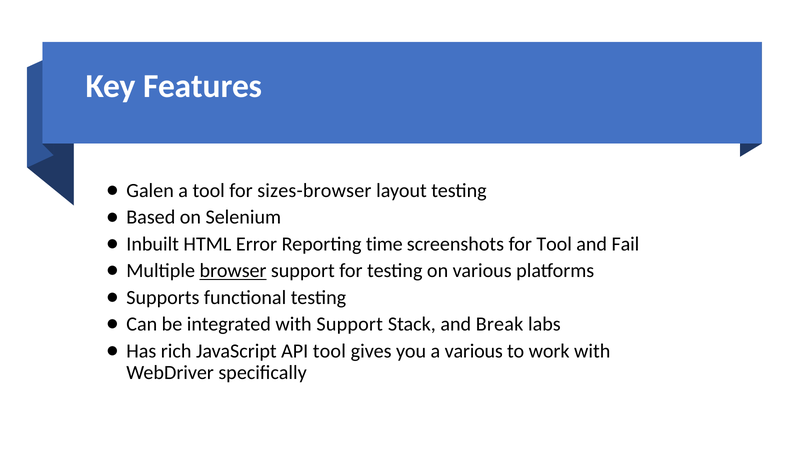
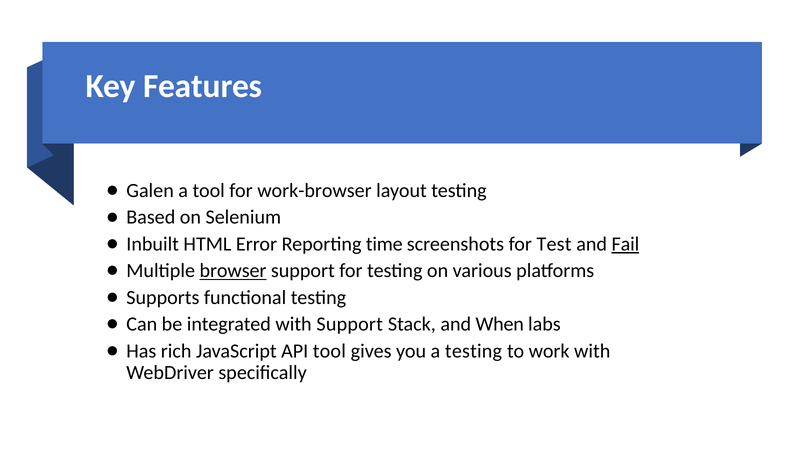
sizes-browser: sizes-browser -> work-browser
for Tool: Tool -> Test
Fail underline: none -> present
Break: Break -> When
a various: various -> testing
